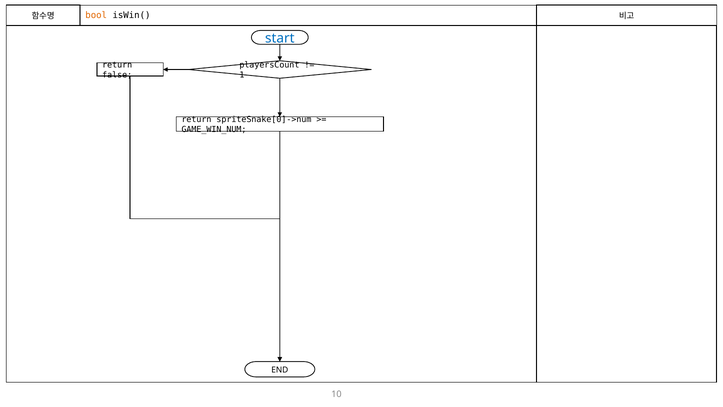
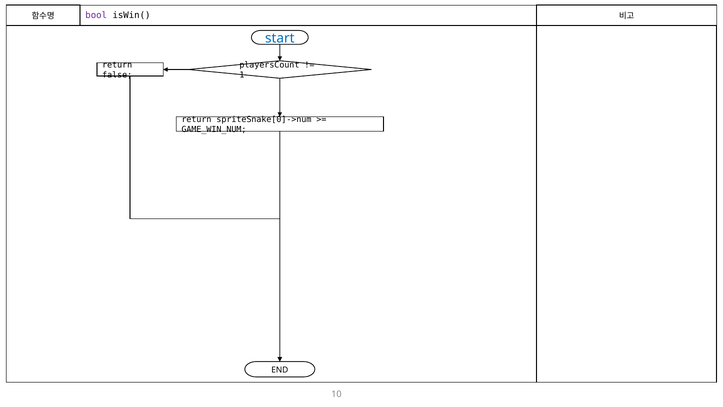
bool colour: orange -> purple
